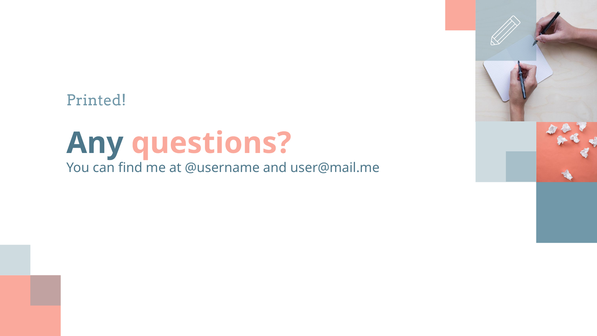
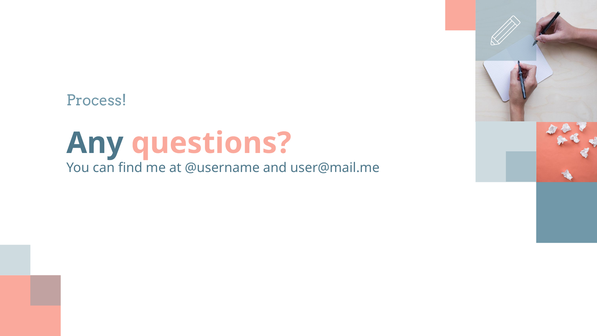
Printed: Printed -> Process
